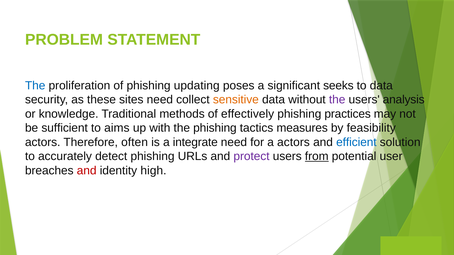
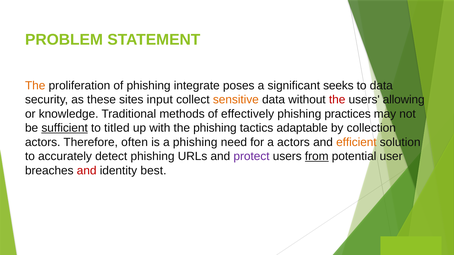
The at (35, 86) colour: blue -> orange
updating: updating -> integrate
sites need: need -> input
the at (337, 100) colour: purple -> red
analysis: analysis -> allowing
sufficient underline: none -> present
aims: aims -> titled
measures: measures -> adaptable
feasibility: feasibility -> collection
a integrate: integrate -> phishing
efficient colour: blue -> orange
high: high -> best
